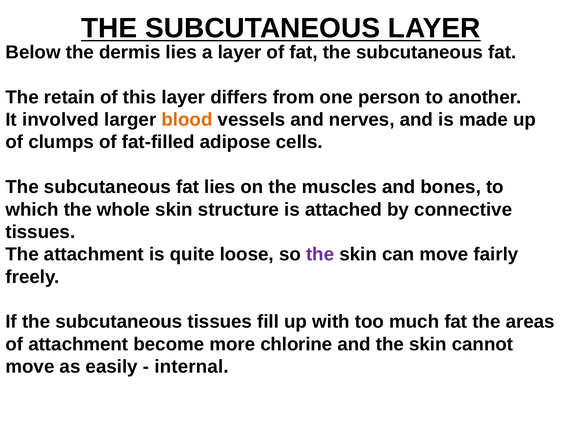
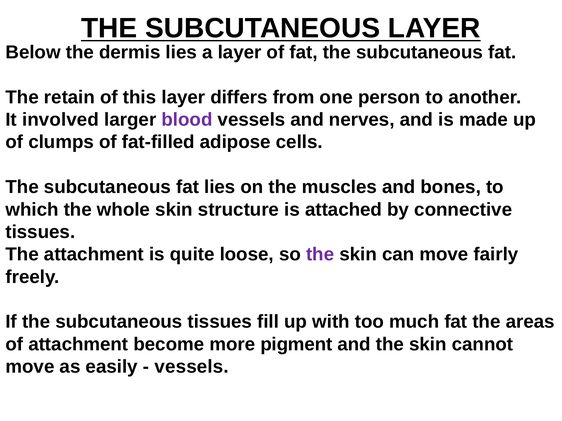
blood colour: orange -> purple
chlorine: chlorine -> pigment
internal at (192, 367): internal -> vessels
